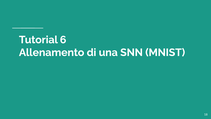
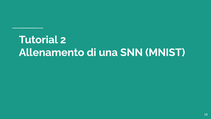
6: 6 -> 2
